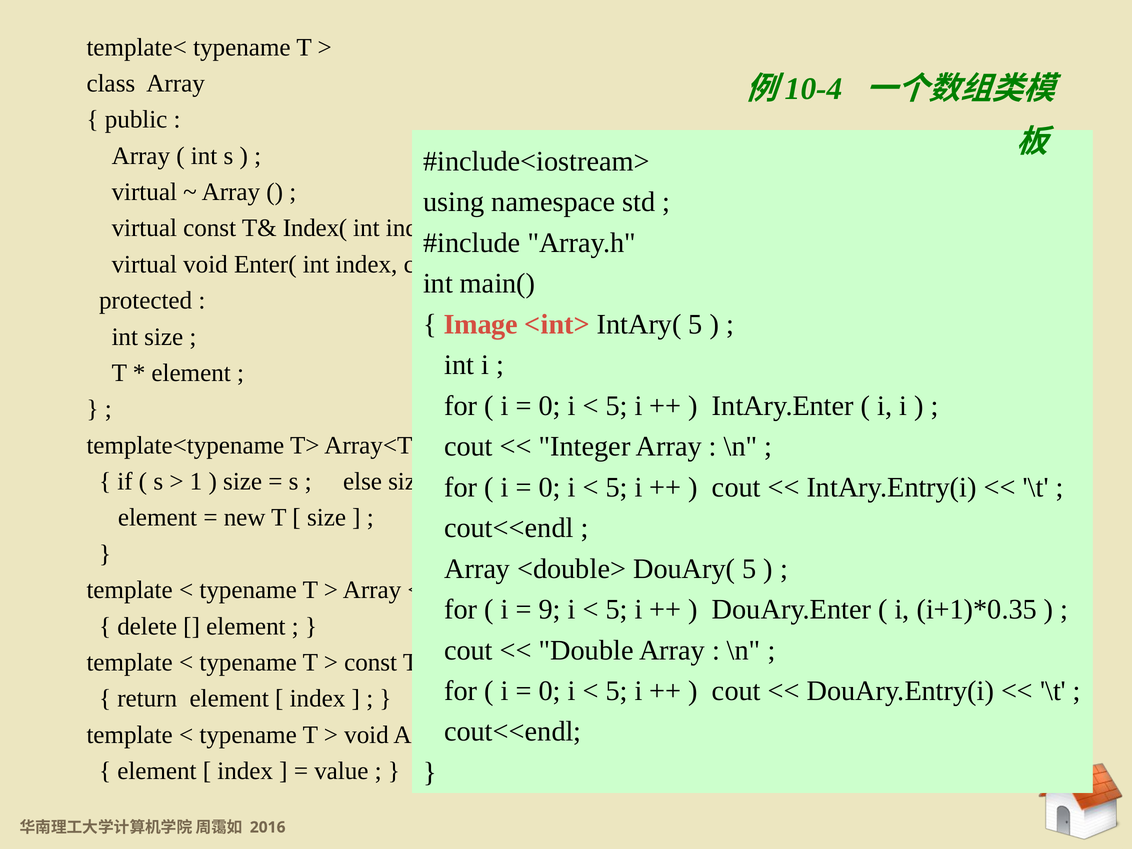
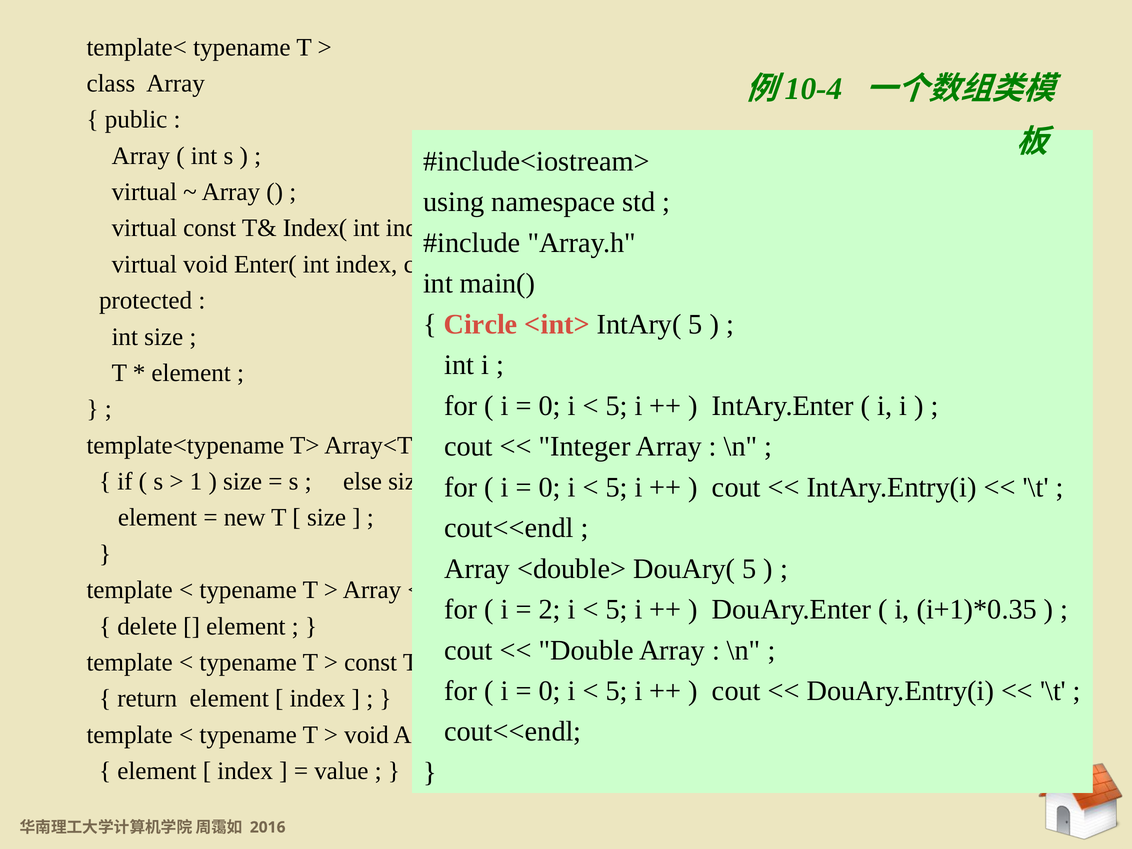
Image: Image -> Circle
9: 9 -> 2
